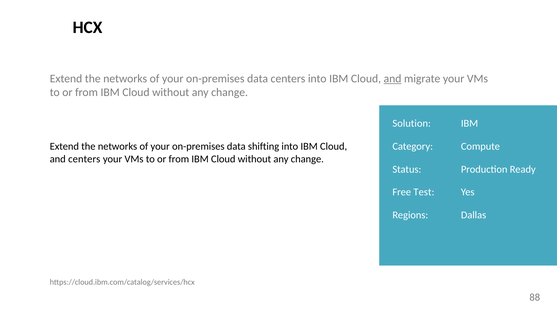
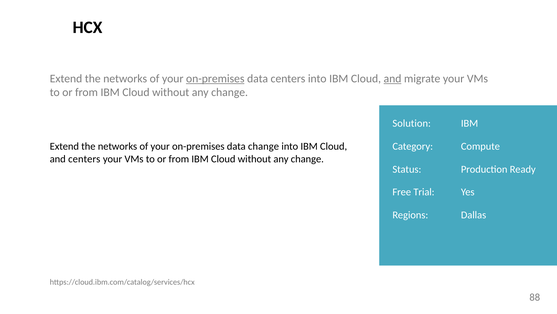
on-premises at (215, 78) underline: none -> present
data shifting: shifting -> change
Test: Test -> Trial
